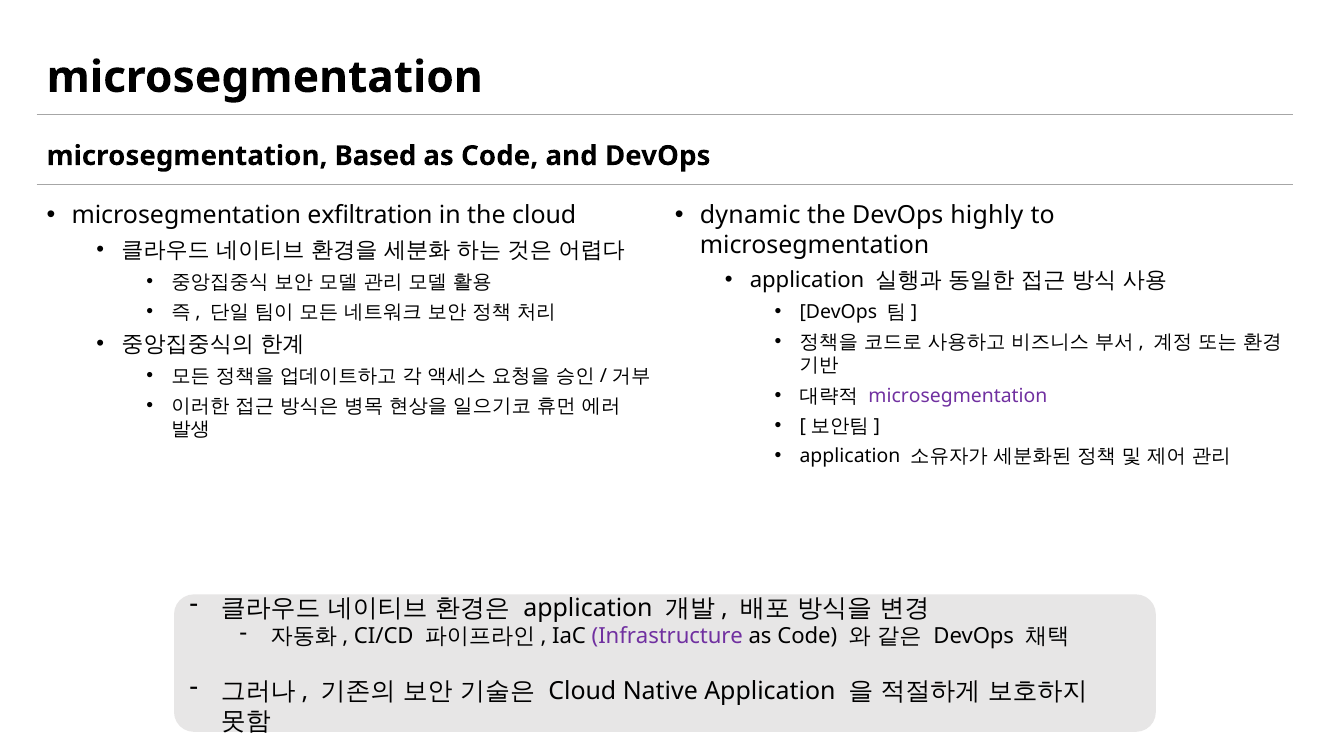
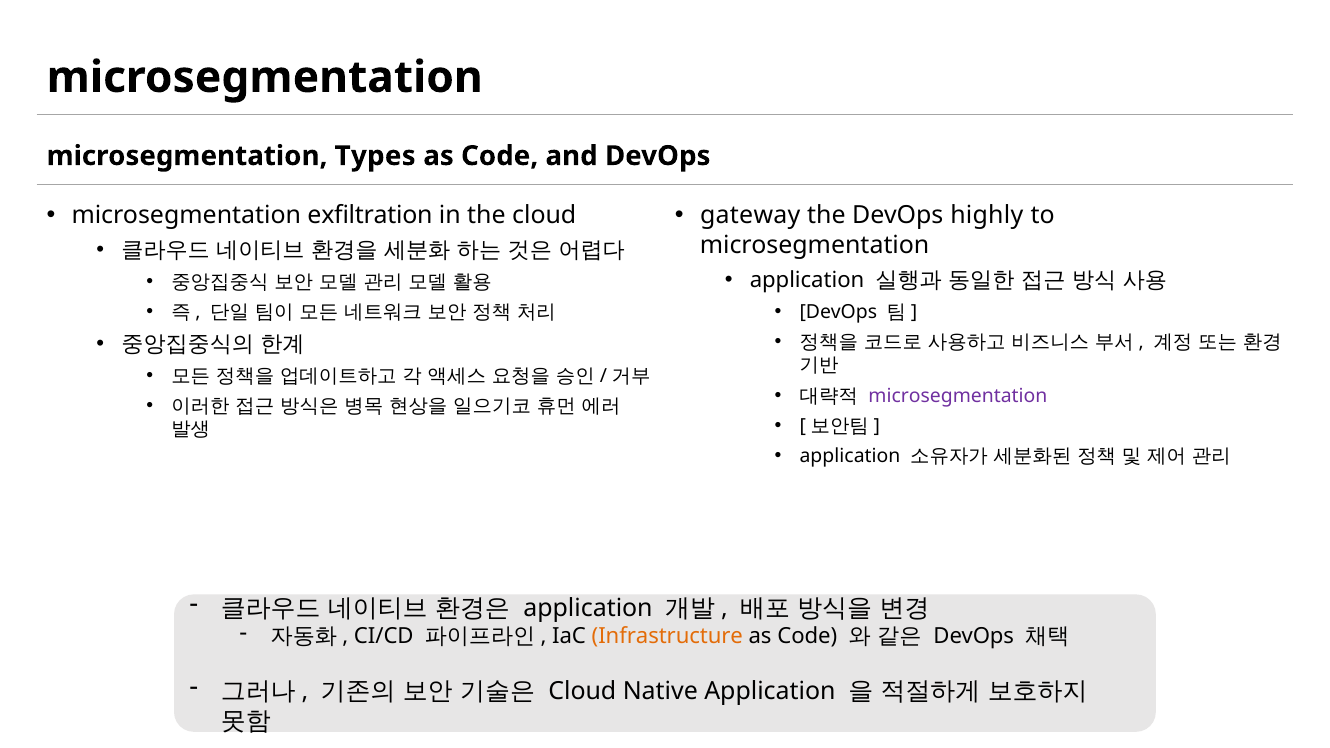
Based: Based -> Types
dynamic: dynamic -> gateway
Infrastructure colour: purple -> orange
